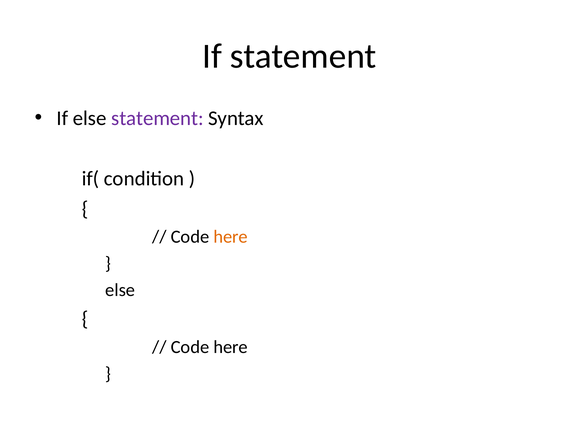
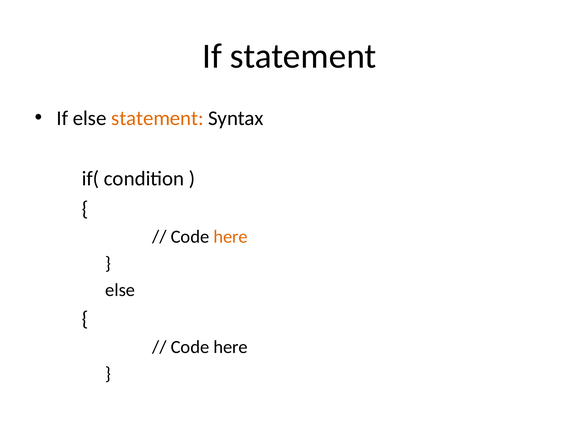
statement at (157, 118) colour: purple -> orange
